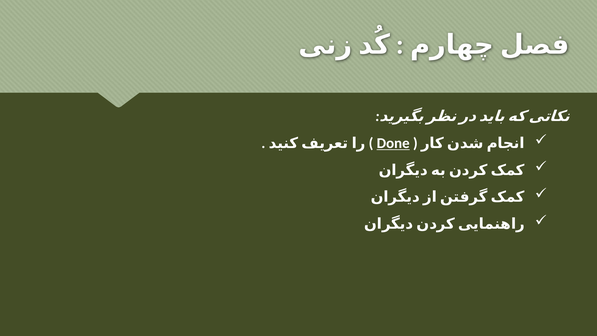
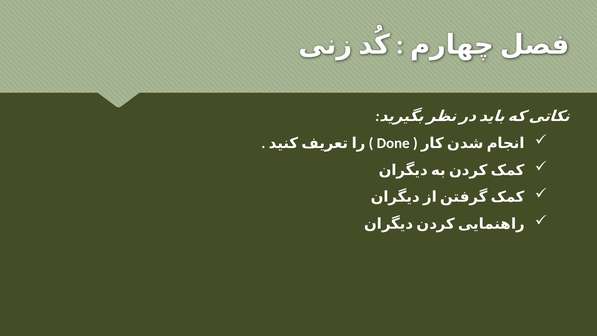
Done underline: present -> none
